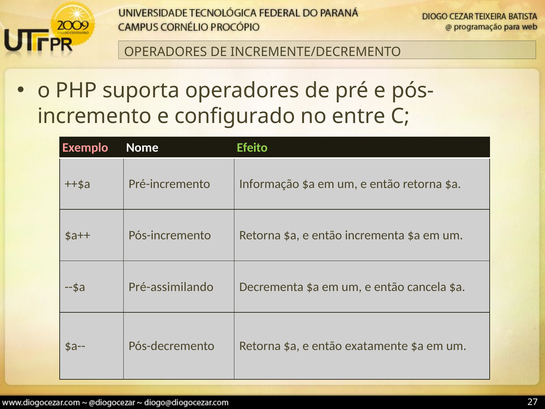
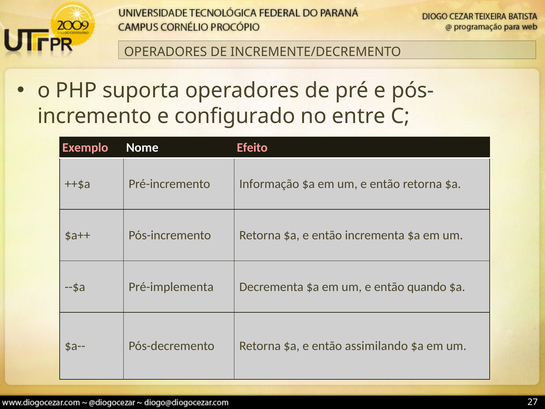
Efeito colour: light green -> pink
Pré-assimilando: Pré-assimilando -> Pré-implementa
cancela: cancela -> quando
exatamente: exatamente -> assimilando
